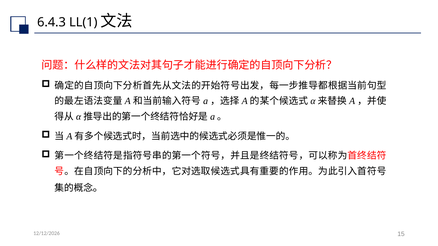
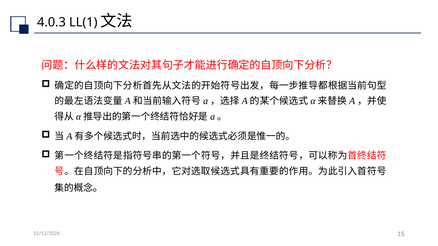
6.4.3: 6.4.3 -> 4.0.3
